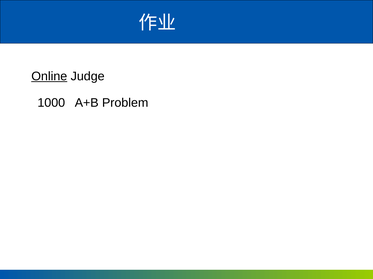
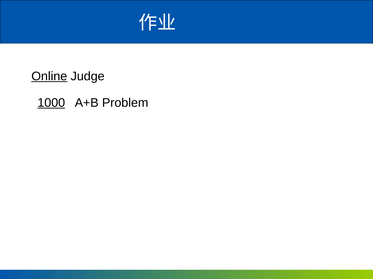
1000 underline: none -> present
